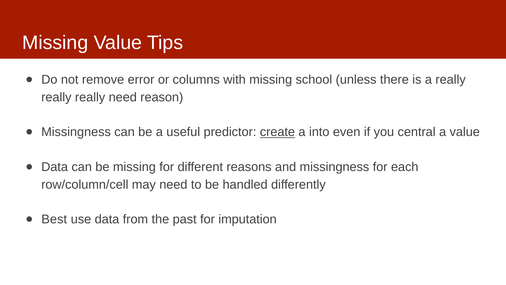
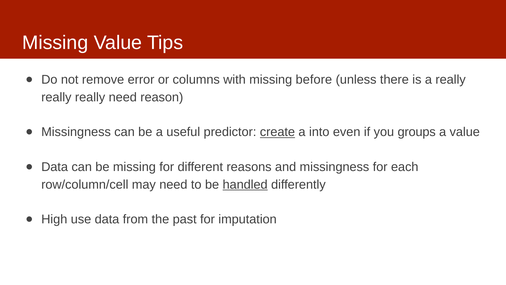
school: school -> before
central: central -> groups
handled underline: none -> present
Best: Best -> High
